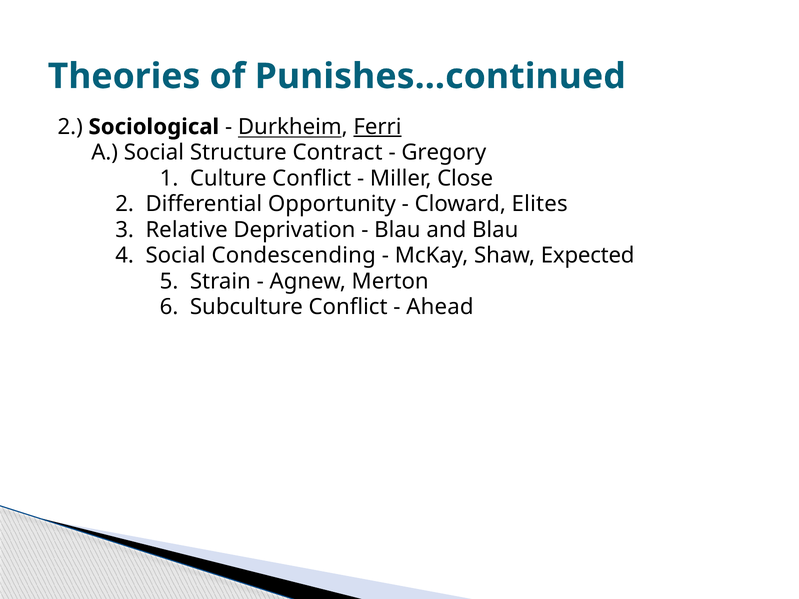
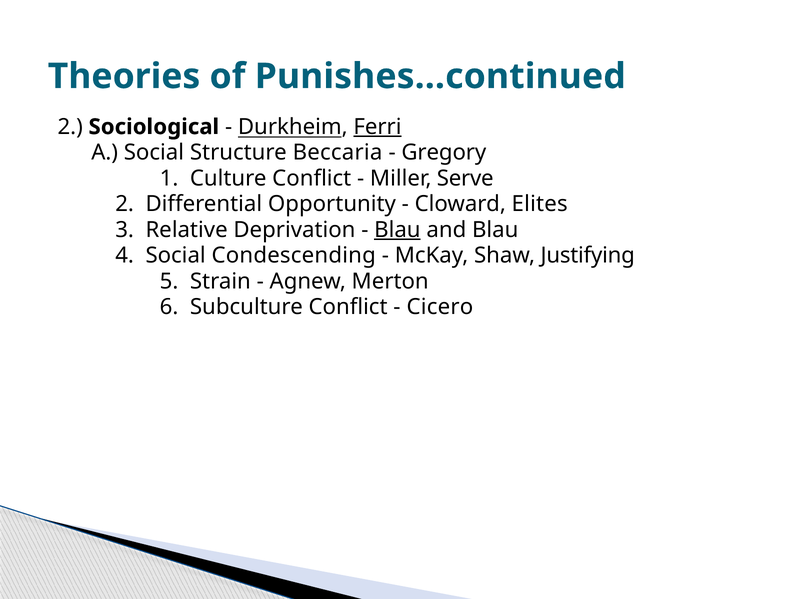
Contract: Contract -> Beccaria
Close: Close -> Serve
Blau at (397, 230) underline: none -> present
Expected: Expected -> Justifying
Ahead: Ahead -> Cicero
